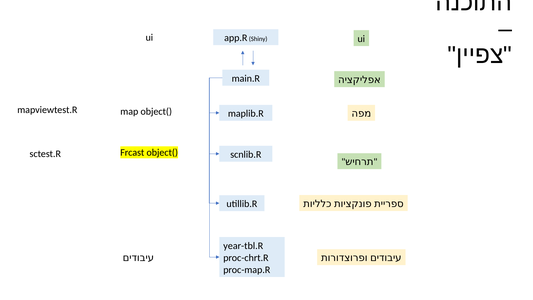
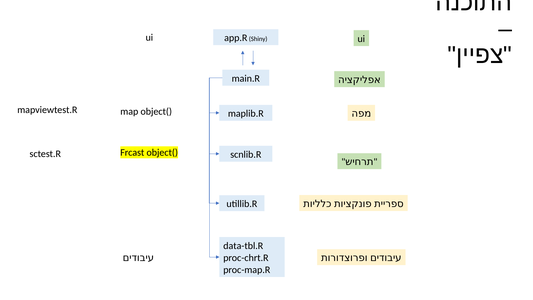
year-tbl.R: year-tbl.R -> data-tbl.R
